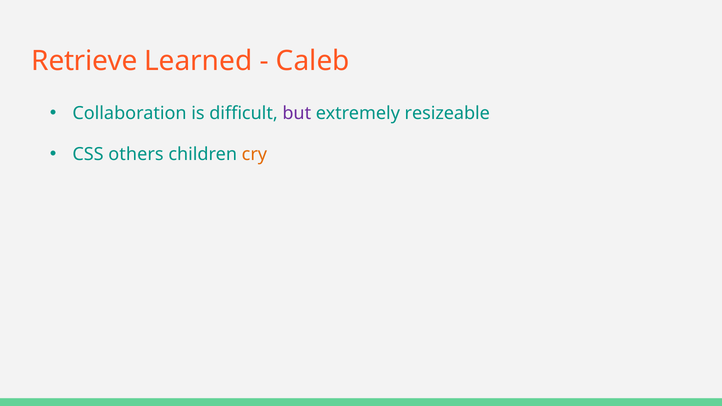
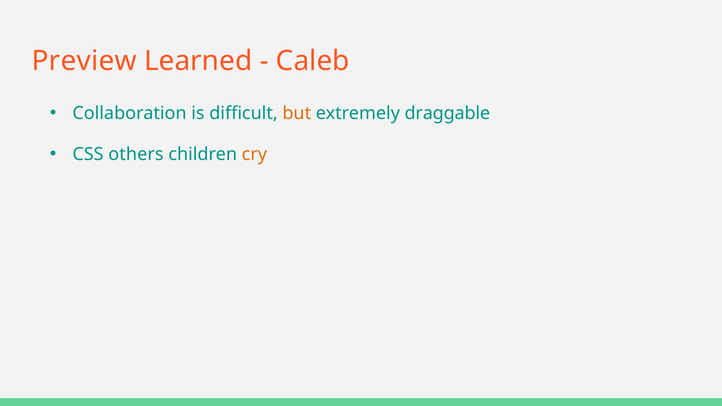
Retrieve: Retrieve -> Preview
but colour: purple -> orange
resizeable: resizeable -> draggable
